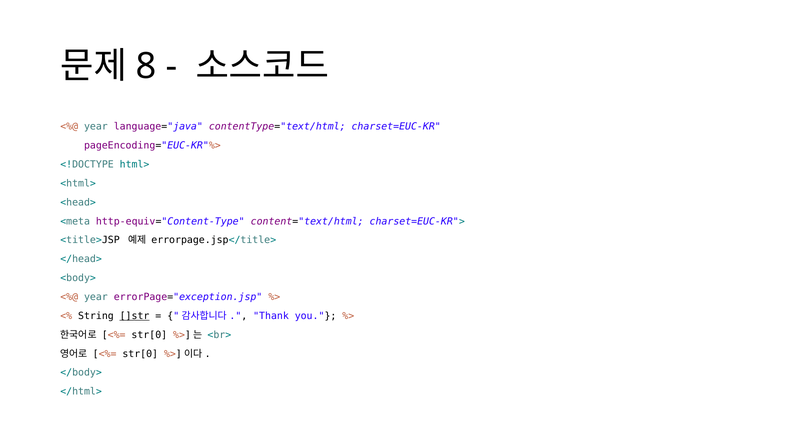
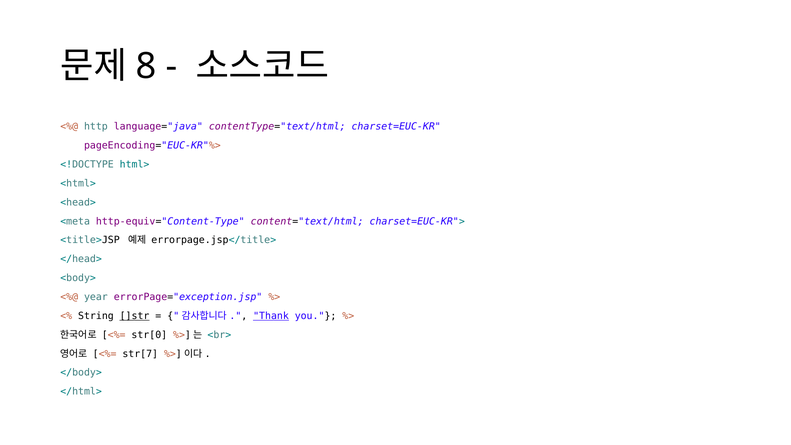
year at (96, 127): year -> http
Thank underline: none -> present
str[0 at (140, 354): str[0 -> str[7
